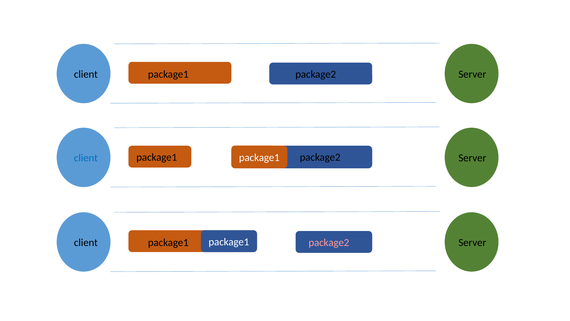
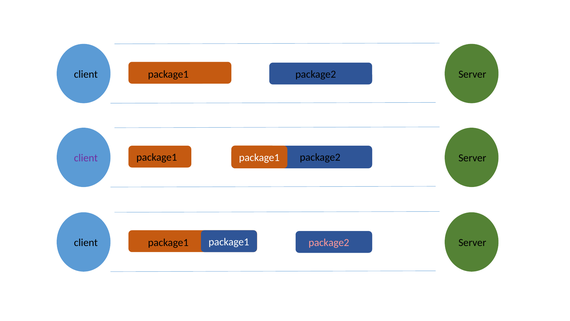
client at (86, 158) colour: blue -> purple
